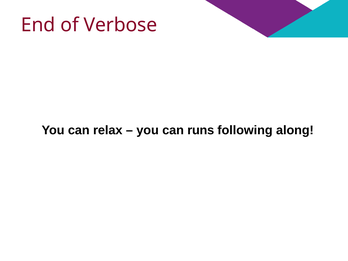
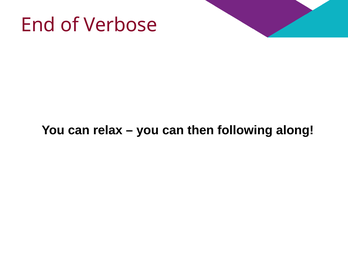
runs: runs -> then
